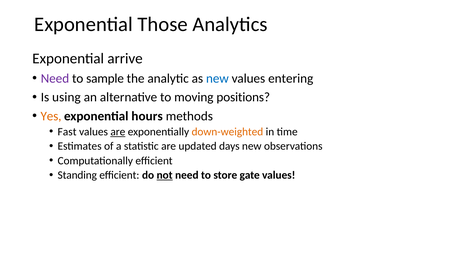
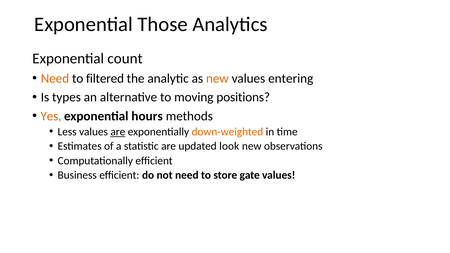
arrive: arrive -> count
Need at (55, 79) colour: purple -> orange
sample: sample -> filtered
new at (217, 79) colour: blue -> orange
using: using -> types
Fast: Fast -> Less
days: days -> look
Standing: Standing -> Business
not underline: present -> none
